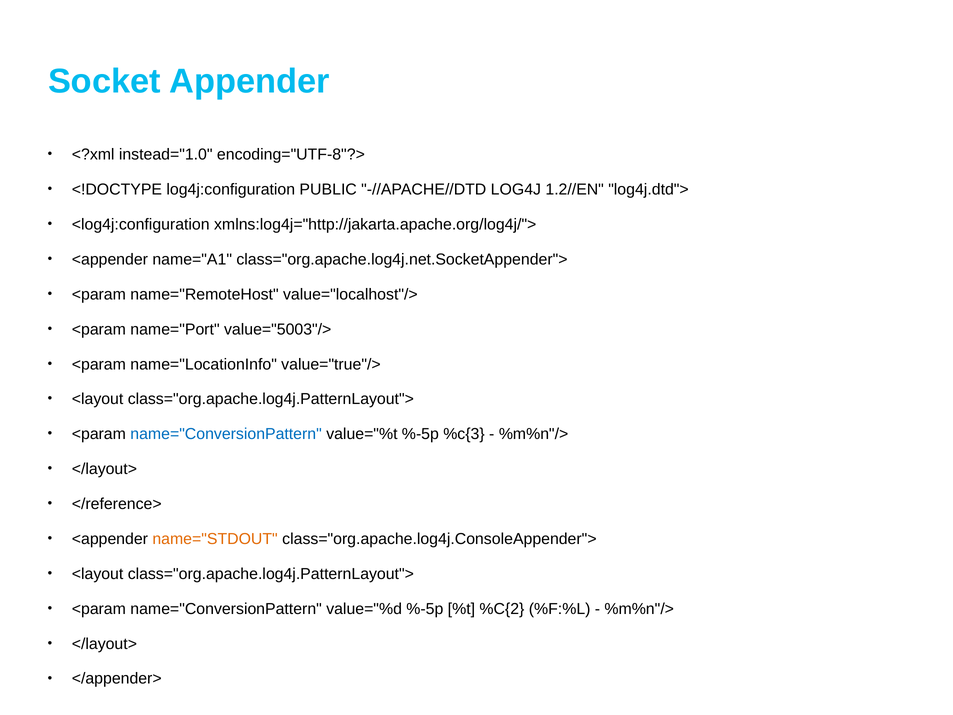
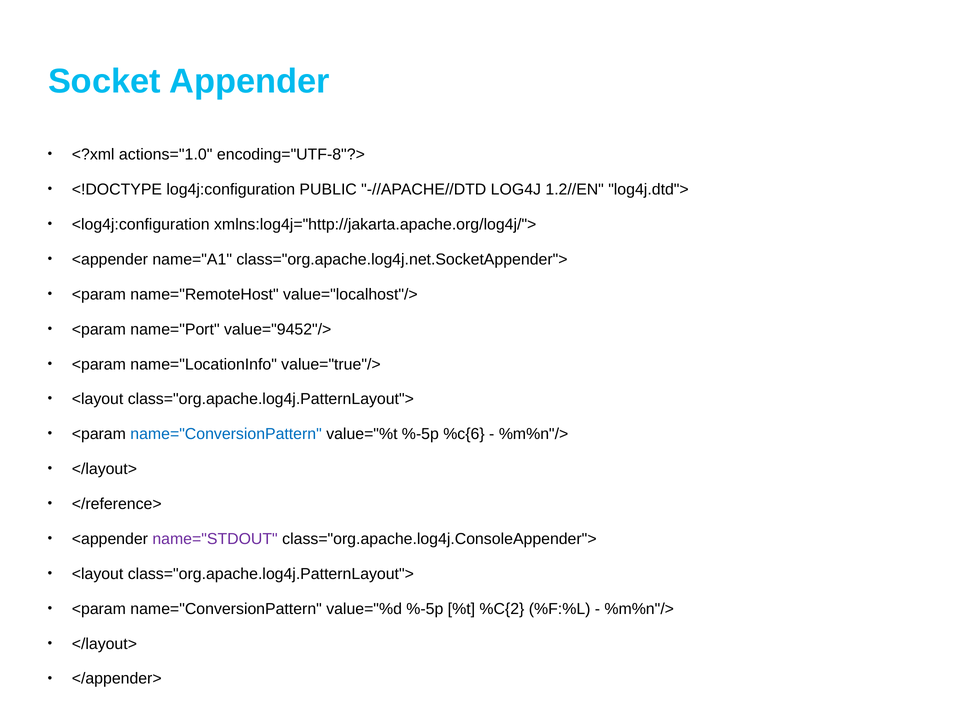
instead="1.0: instead="1.0 -> actions="1.0
value="5003"/>: value="5003"/> -> value="9452"/>
%c{3: %c{3 -> %c{6
name="STDOUT colour: orange -> purple
